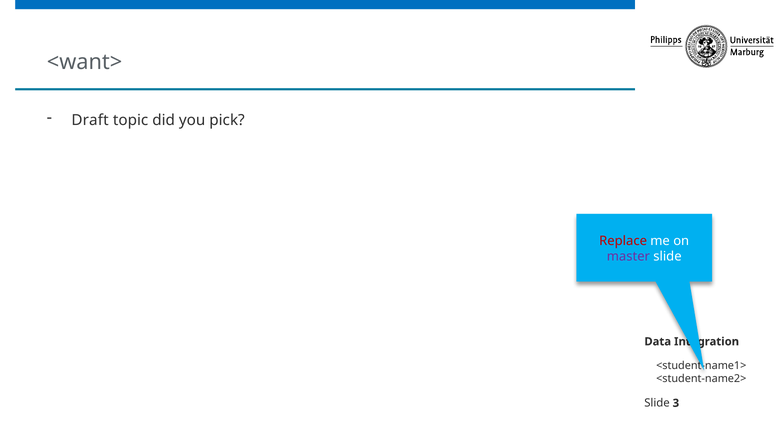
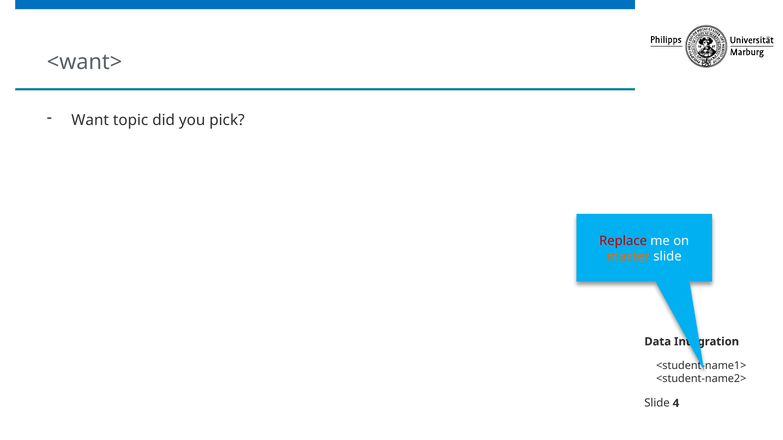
Draft: Draft -> Want
master colour: purple -> orange
3: 3 -> 4
